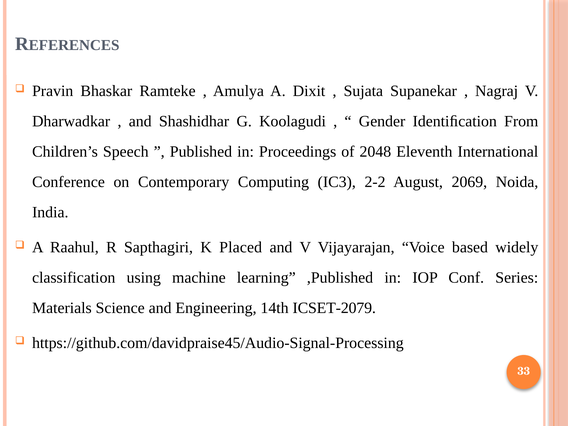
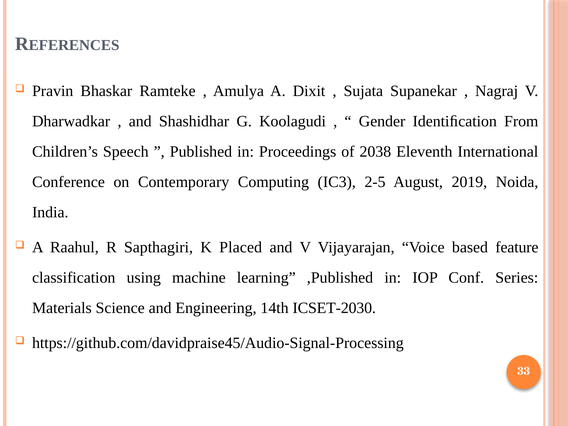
2048: 2048 -> 2038
2-2: 2-2 -> 2-5
2069: 2069 -> 2019
widely: widely -> feature
ICSET-2079: ICSET-2079 -> ICSET-2030
